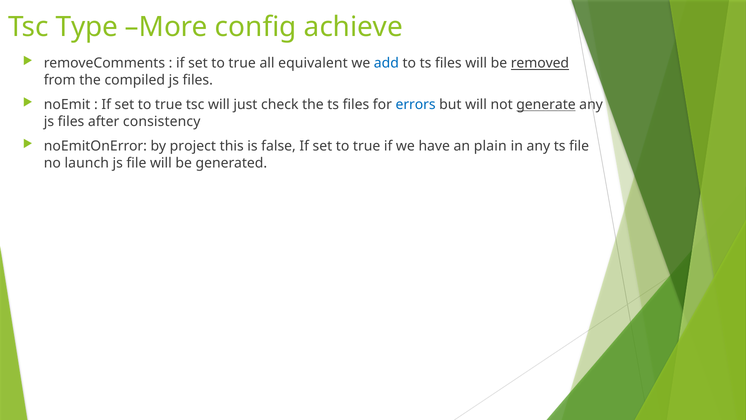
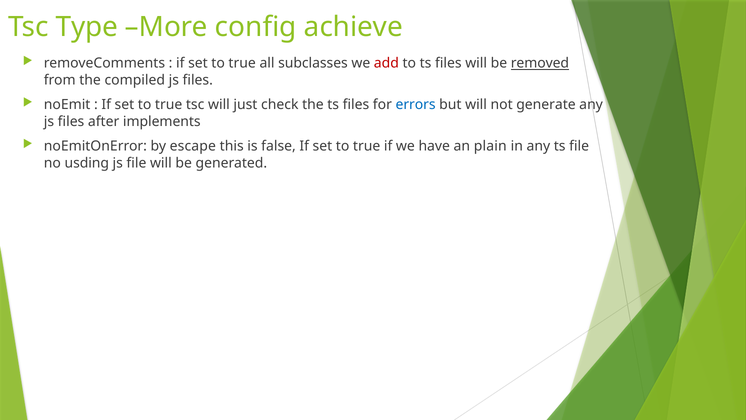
equivalent: equivalent -> subclasses
add colour: blue -> red
generate underline: present -> none
consistency: consistency -> implements
project: project -> escape
launch: launch -> usding
